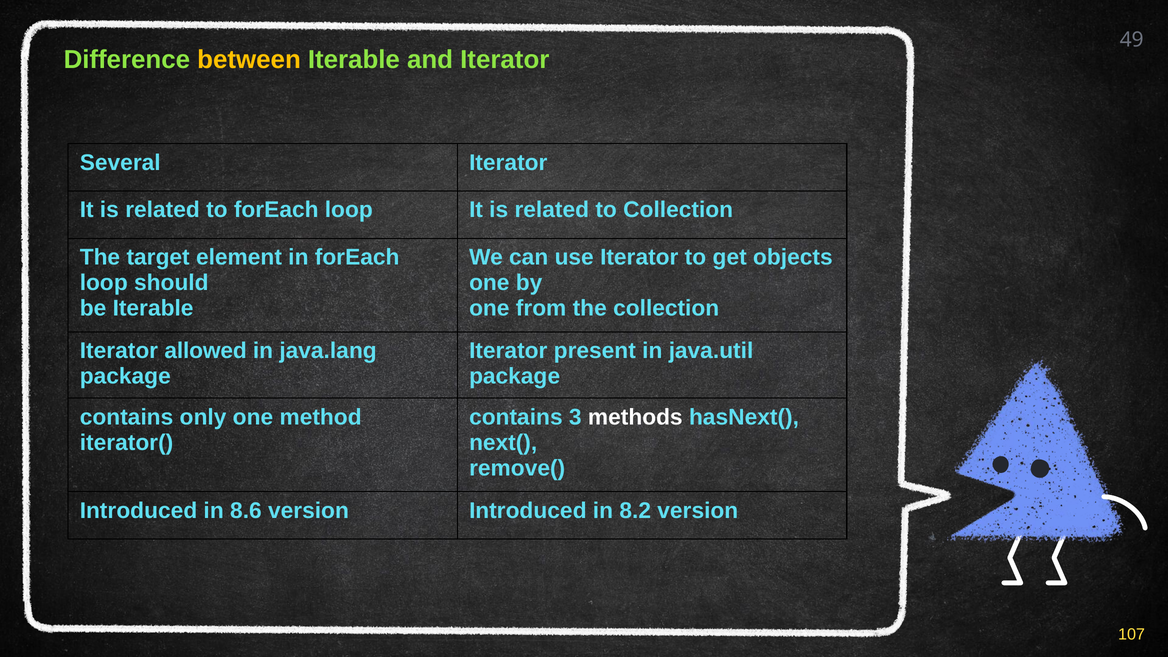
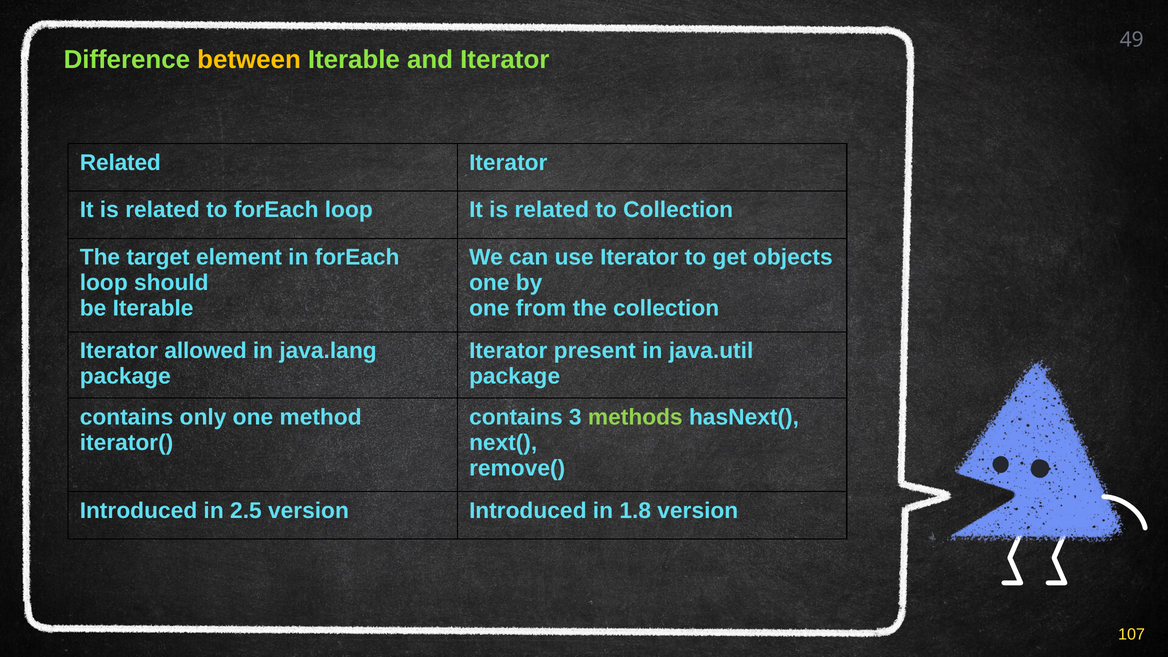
Several at (120, 163): Several -> Related
methods colour: white -> light green
8.6: 8.6 -> 2.5
8.2: 8.2 -> 1.8
